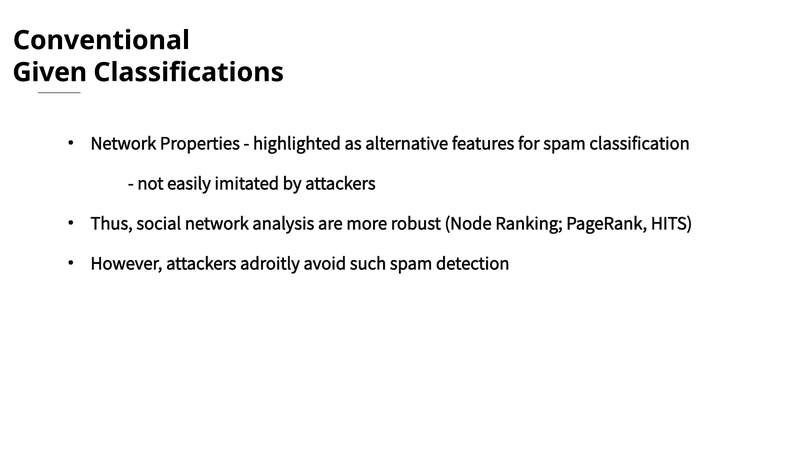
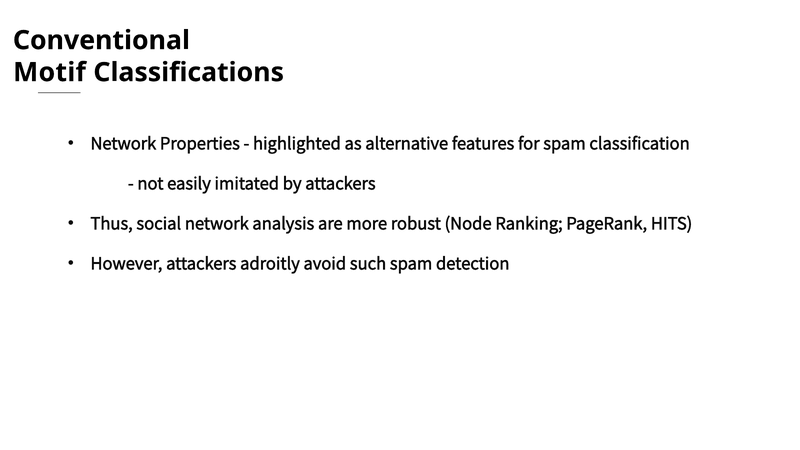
Given: Given -> Motif
